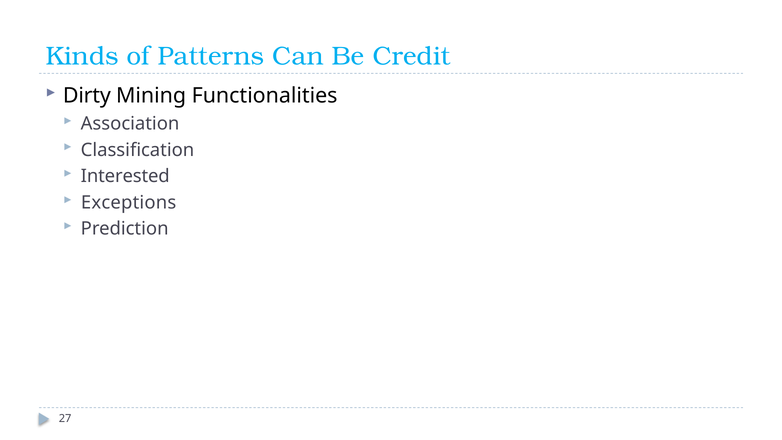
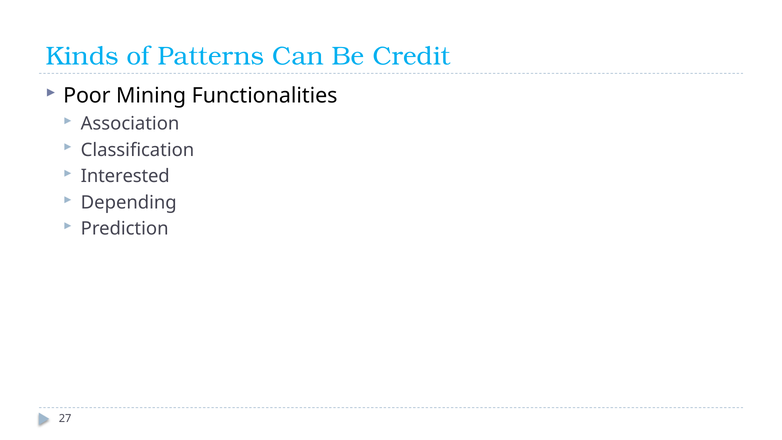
Dirty: Dirty -> Poor
Exceptions: Exceptions -> Depending
